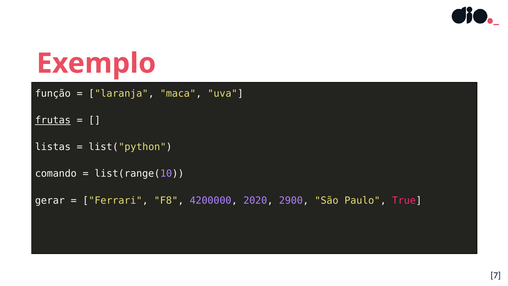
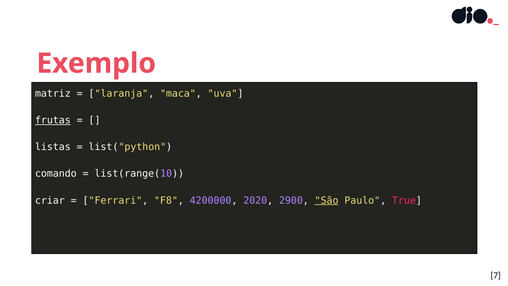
função: função -> matriz
gerar: gerar -> criar
São underline: none -> present
